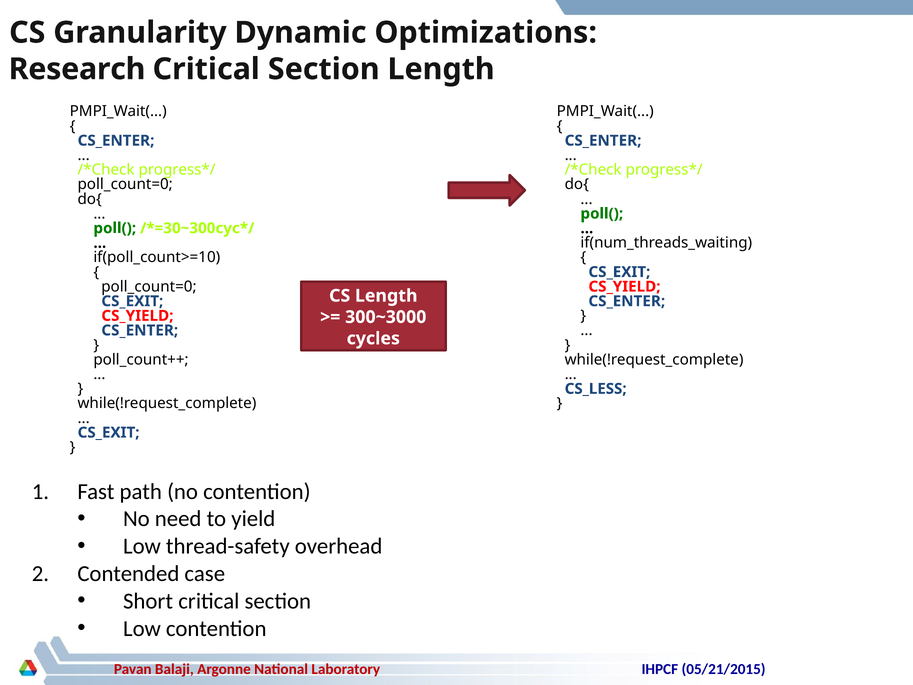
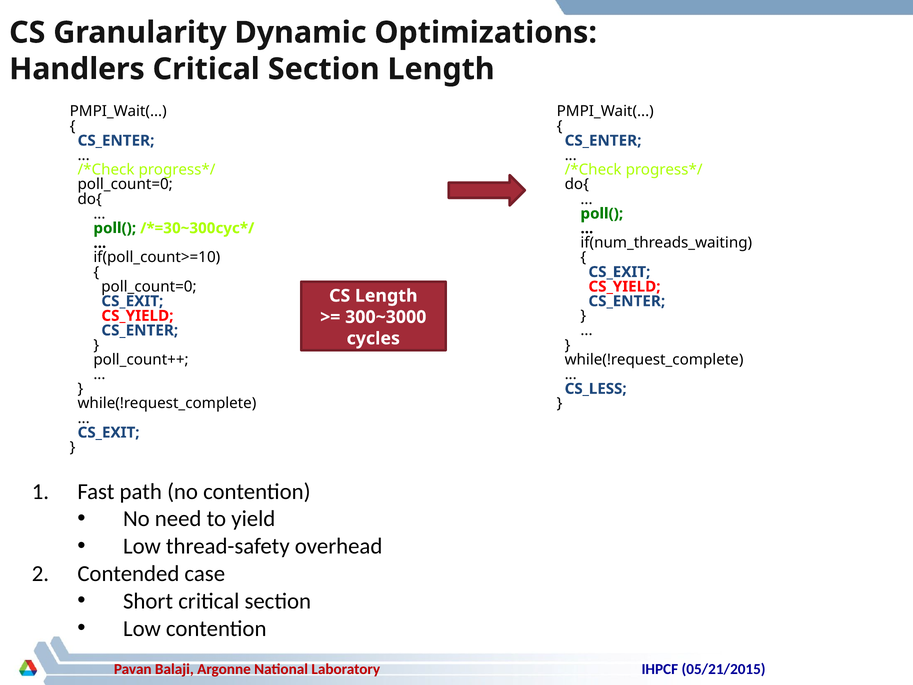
Research: Research -> Handlers
